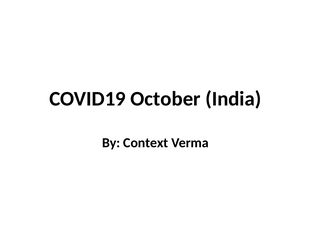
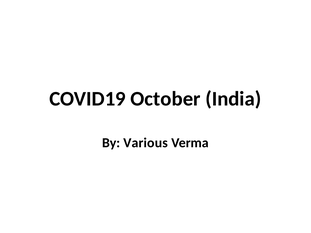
Context: Context -> Various
